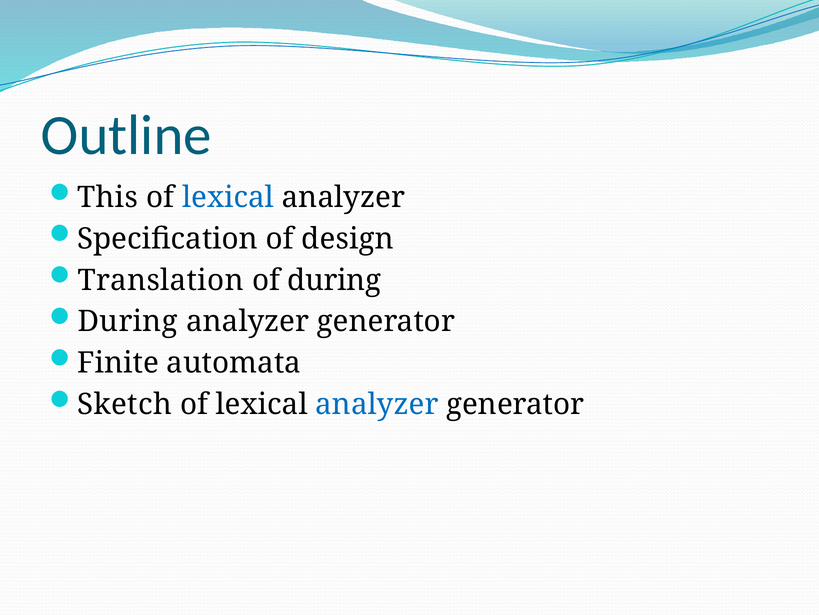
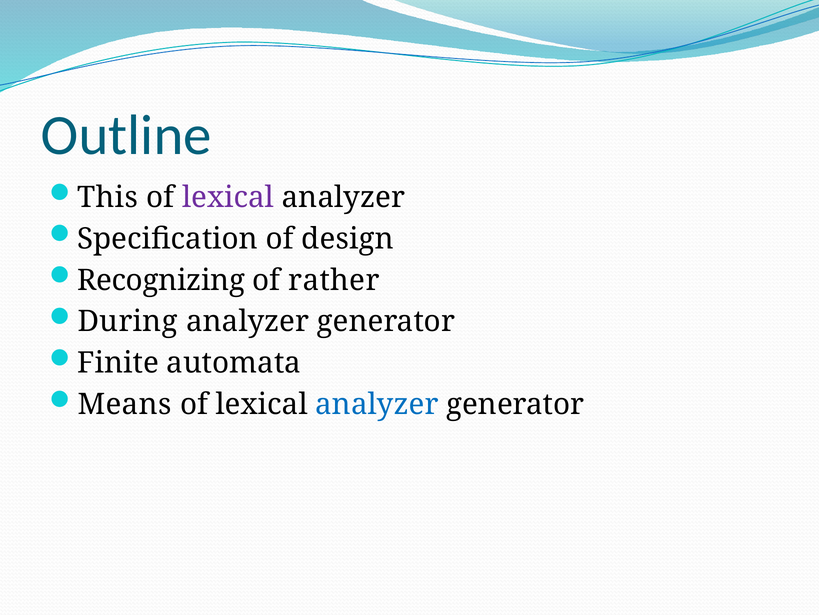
lexical at (228, 197) colour: blue -> purple
Translation: Translation -> Recognizing
of during: during -> rather
Sketch: Sketch -> Means
